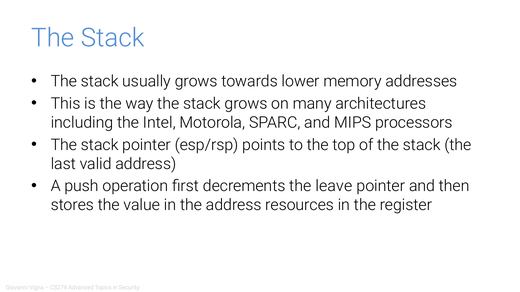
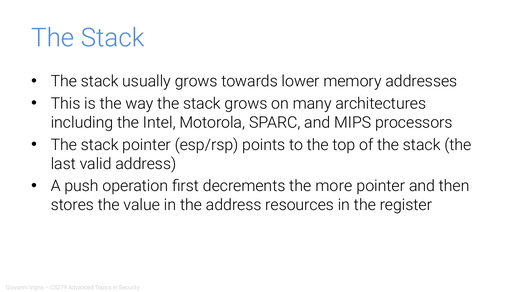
leave: leave -> more
